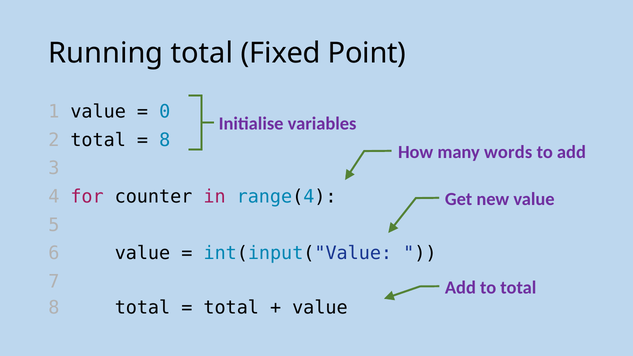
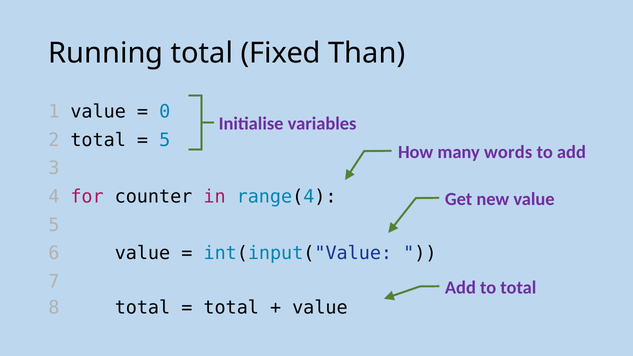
Point: Point -> Than
8 at (165, 140): 8 -> 5
